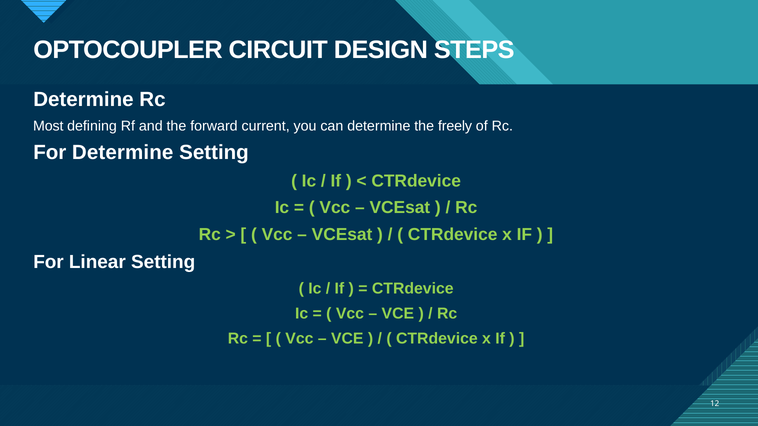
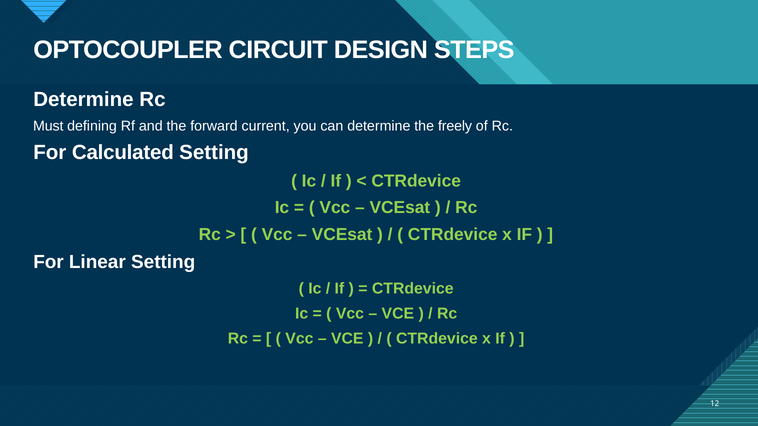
Most: Most -> Must
For Determine: Determine -> Calculated
